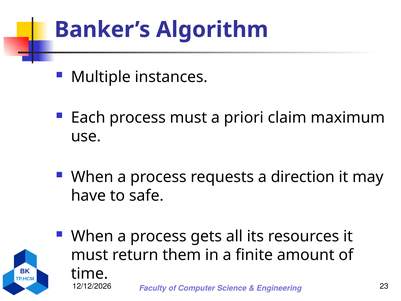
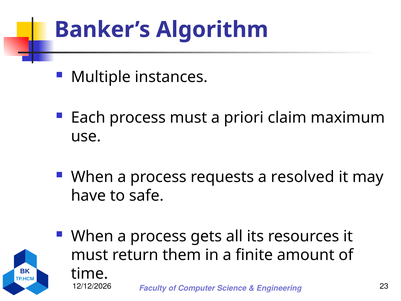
direction: direction -> resolved
